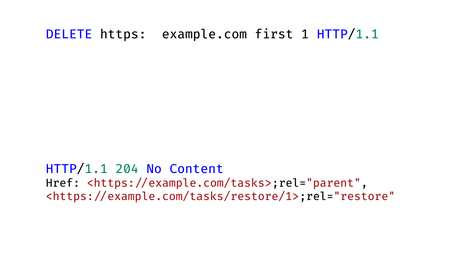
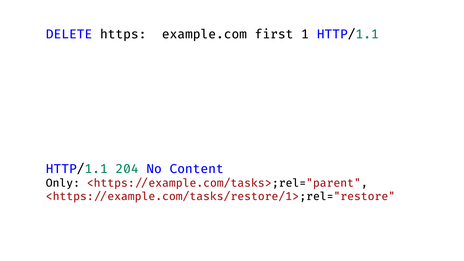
Href: Href -> Only
